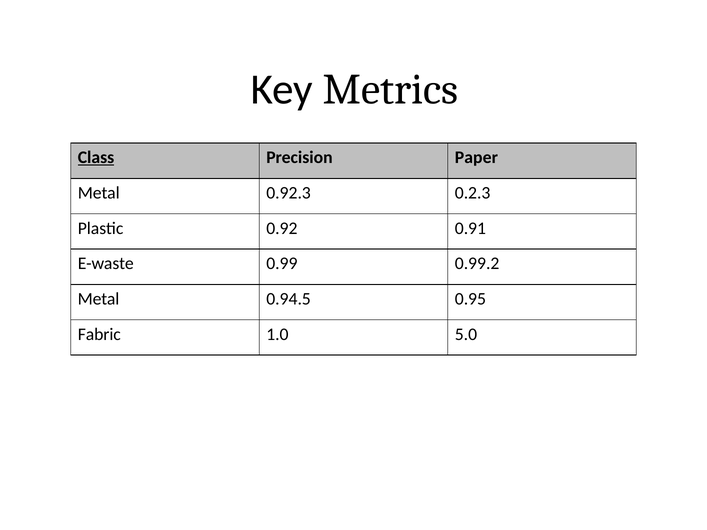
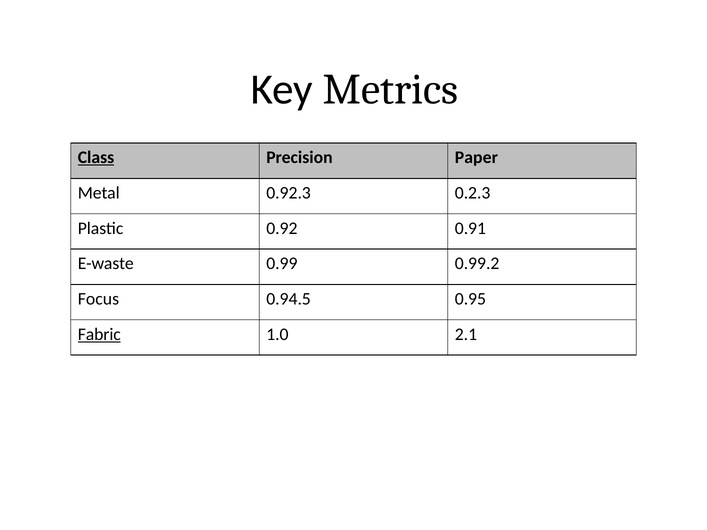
Metal at (99, 299): Metal -> Focus
Fabric underline: none -> present
5.0: 5.0 -> 2.1
